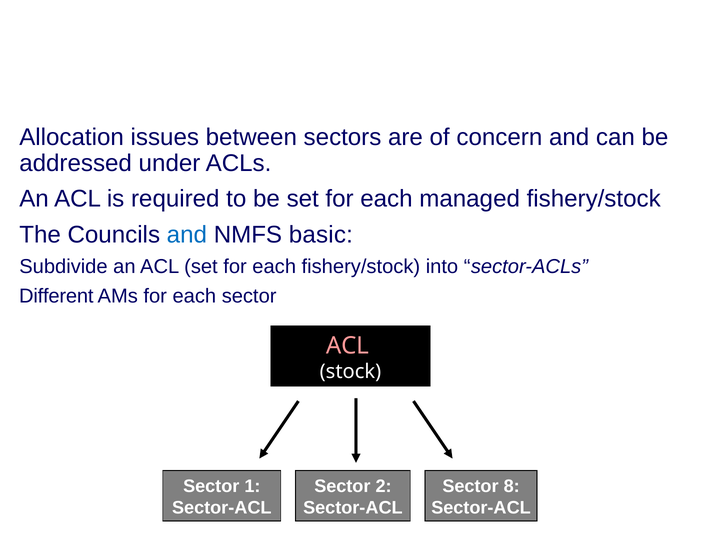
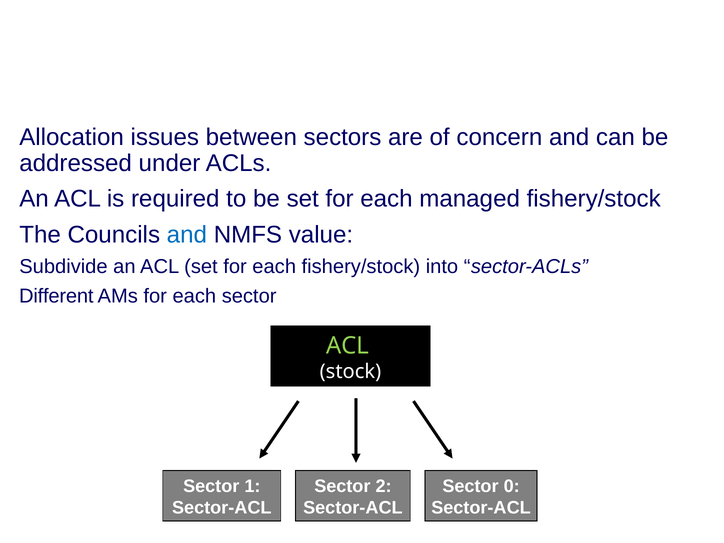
basic: basic -> value
ACL at (347, 346) colour: pink -> light green
8: 8 -> 0
